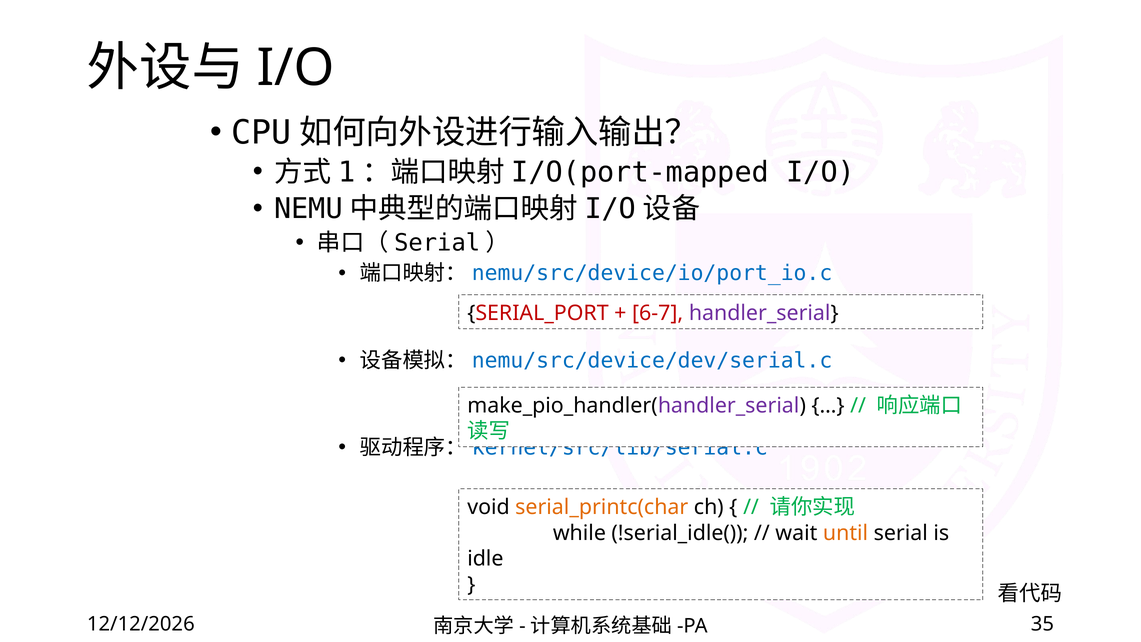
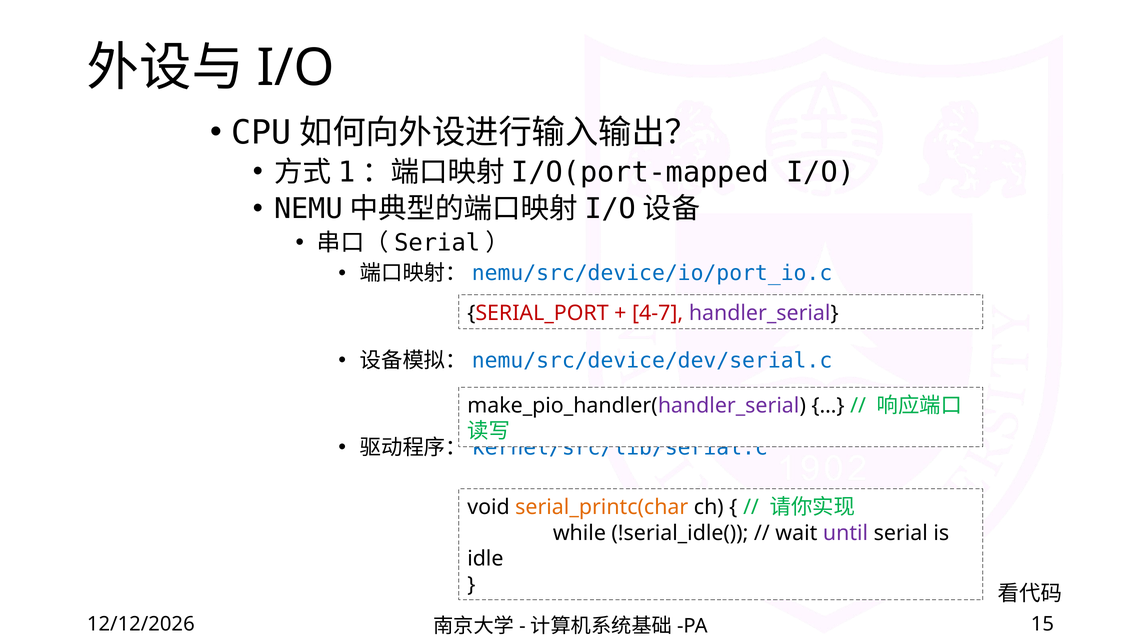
6-7: 6-7 -> 4-7
until colour: orange -> purple
35: 35 -> 15
